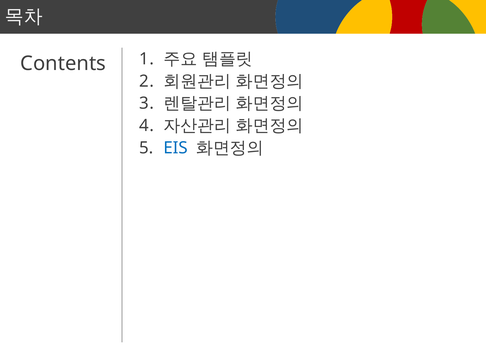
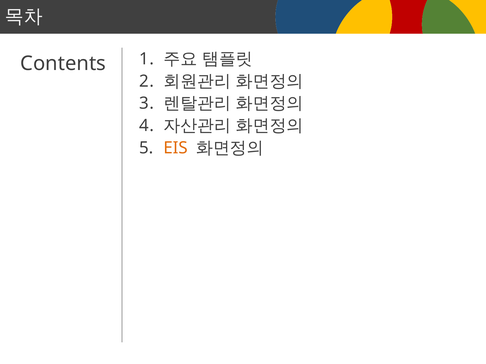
EIS colour: blue -> orange
